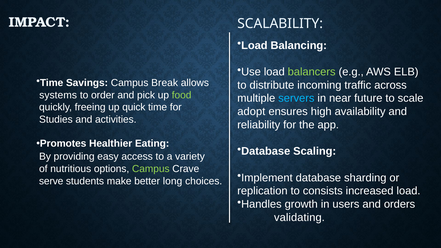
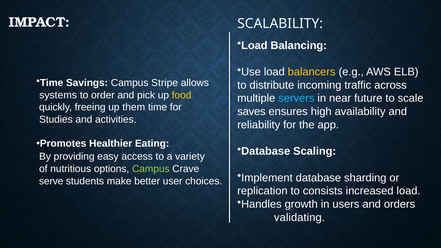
balancers colour: light green -> yellow
Break: Break -> Stripe
food colour: light green -> yellow
quick: quick -> them
adopt: adopt -> saves
long: long -> user
